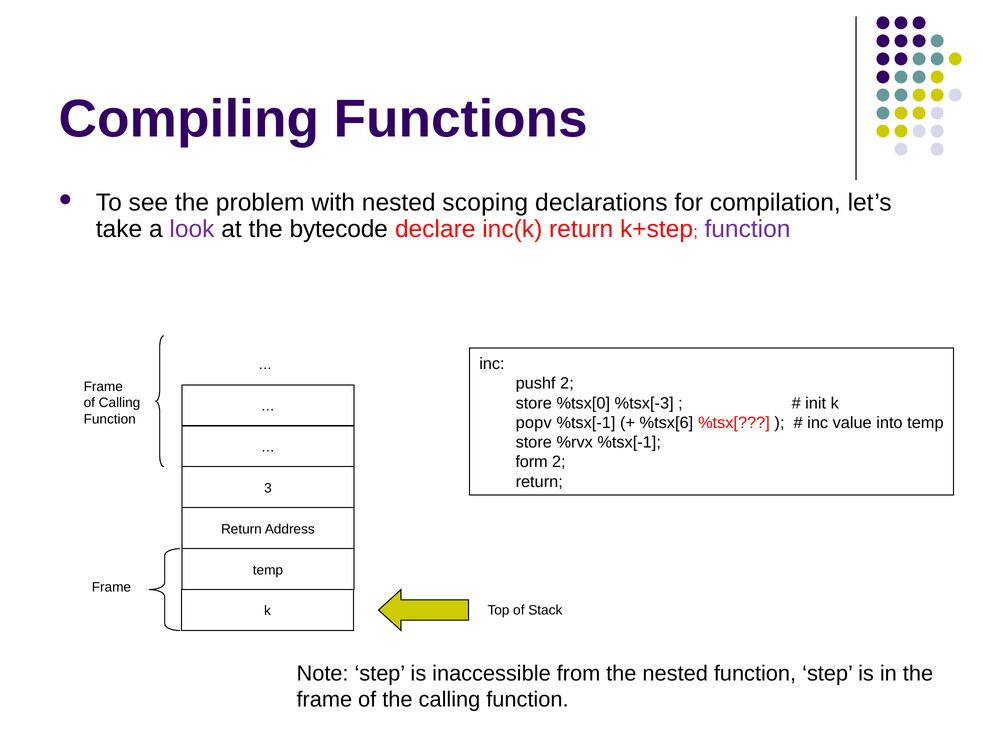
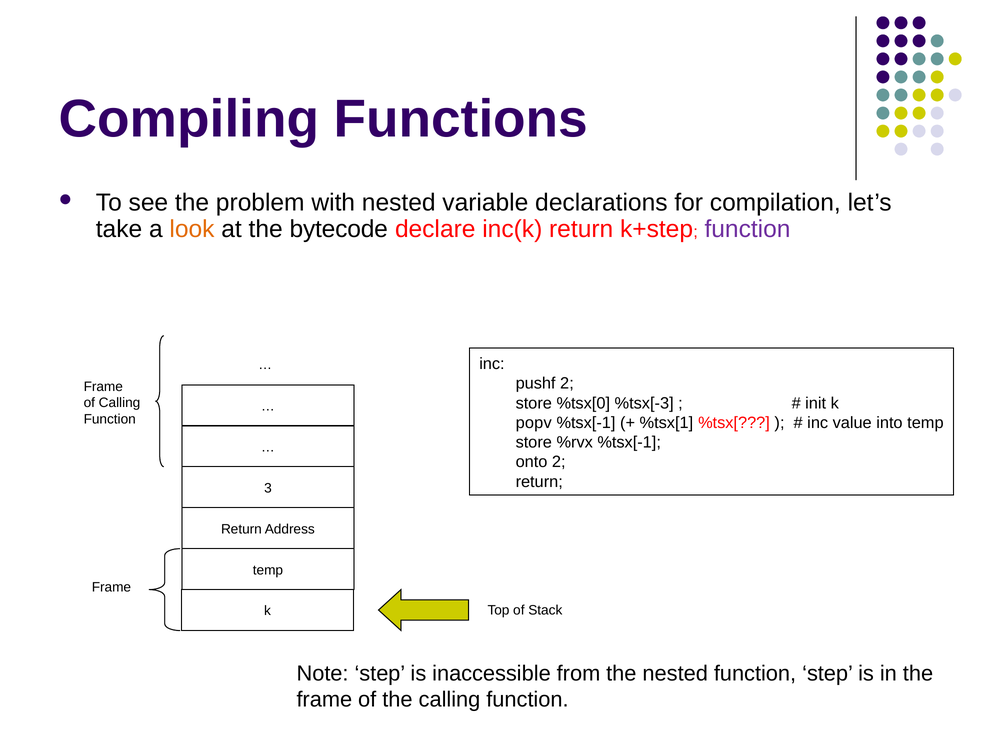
scoping: scoping -> variable
look colour: purple -> orange
%tsx[6: %tsx[6 -> %tsx[1
form: form -> onto
